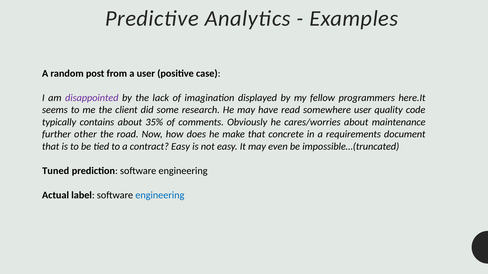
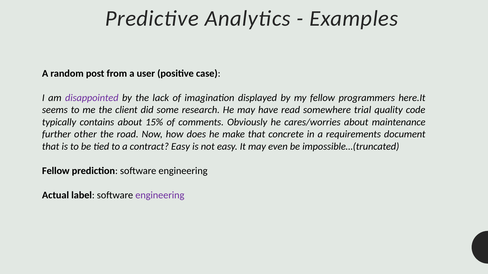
somewhere user: user -> trial
35%: 35% -> 15%
Tuned at (56, 171): Tuned -> Fellow
engineering at (160, 196) colour: blue -> purple
